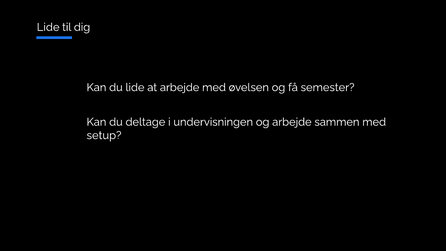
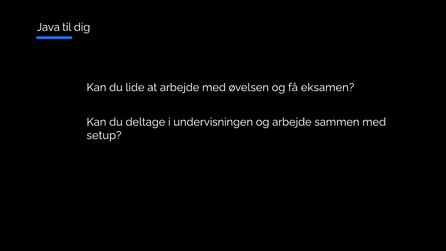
Lide at (48, 27): Lide -> Java
semester: semester -> eksamen
